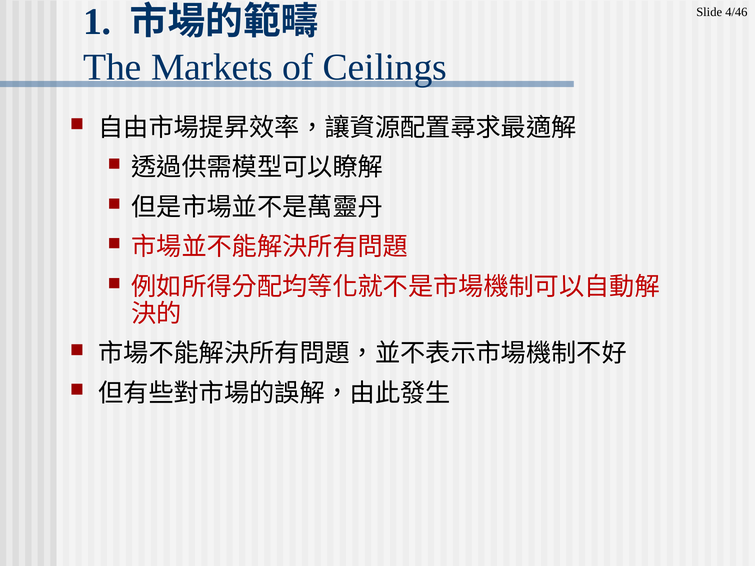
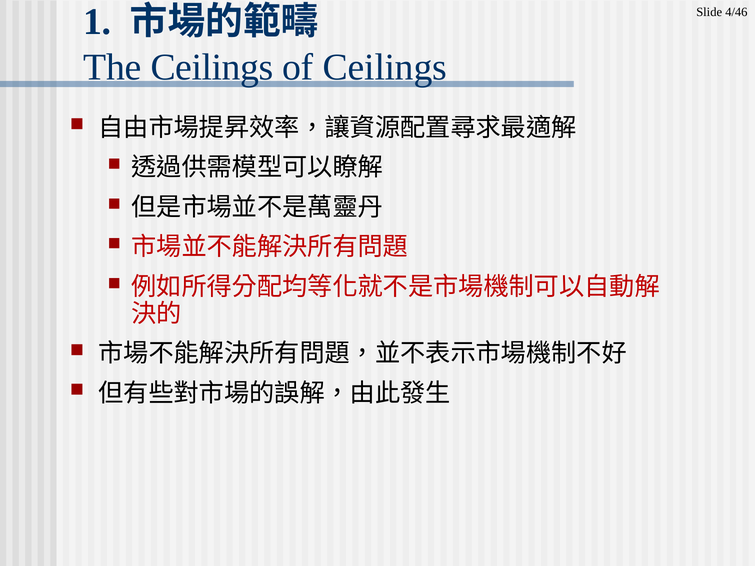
The Markets: Markets -> Ceilings
